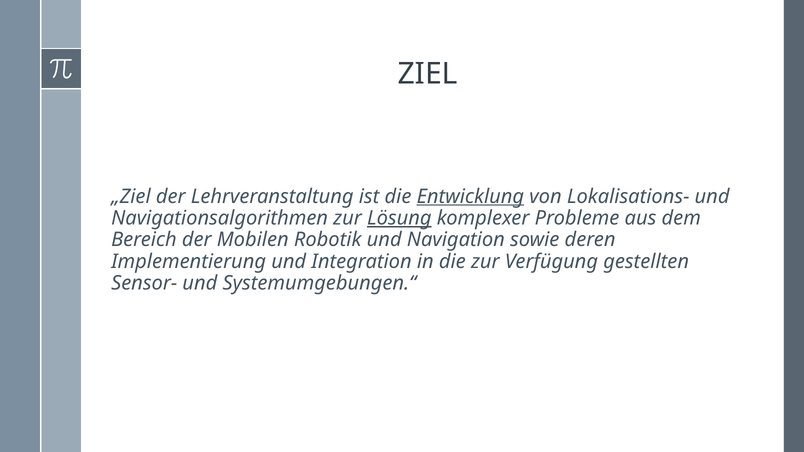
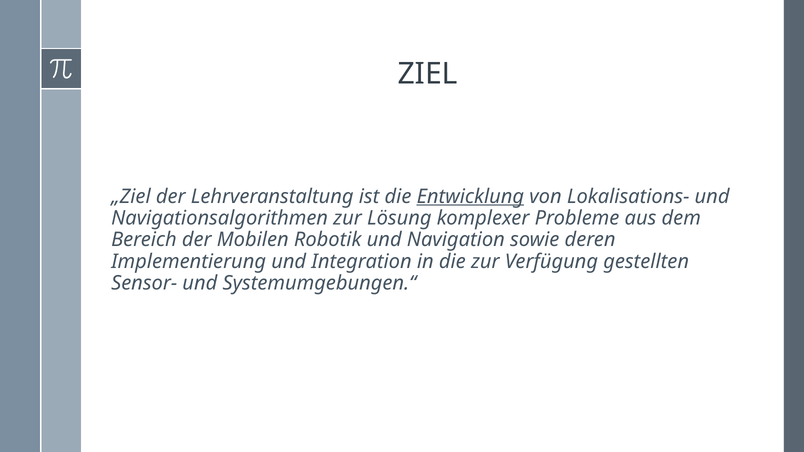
Lösung underline: present -> none
